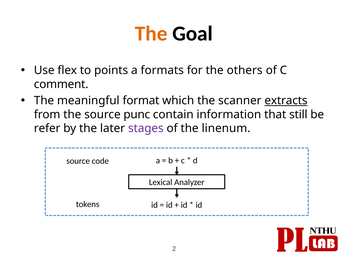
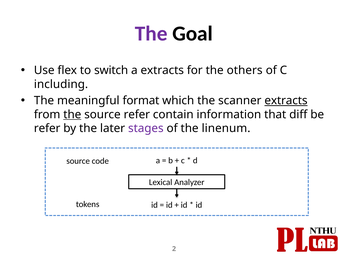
The at (151, 34) colour: orange -> purple
points: points -> switch
a formats: formats -> extracts
comment: comment -> including
the at (72, 114) underline: none -> present
source punc: punc -> refer
still: still -> diff
